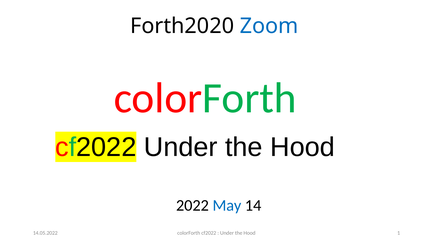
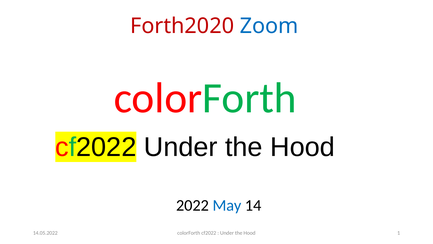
Forth2020 colour: black -> red
